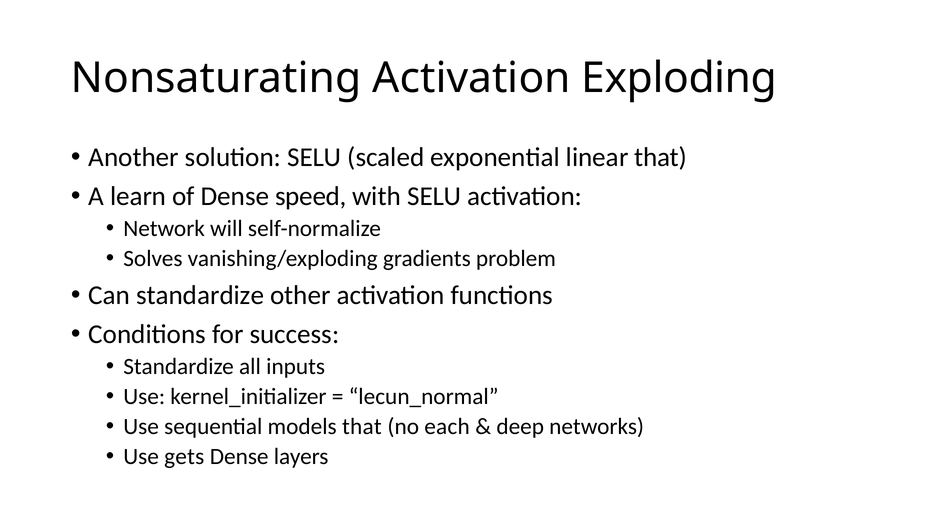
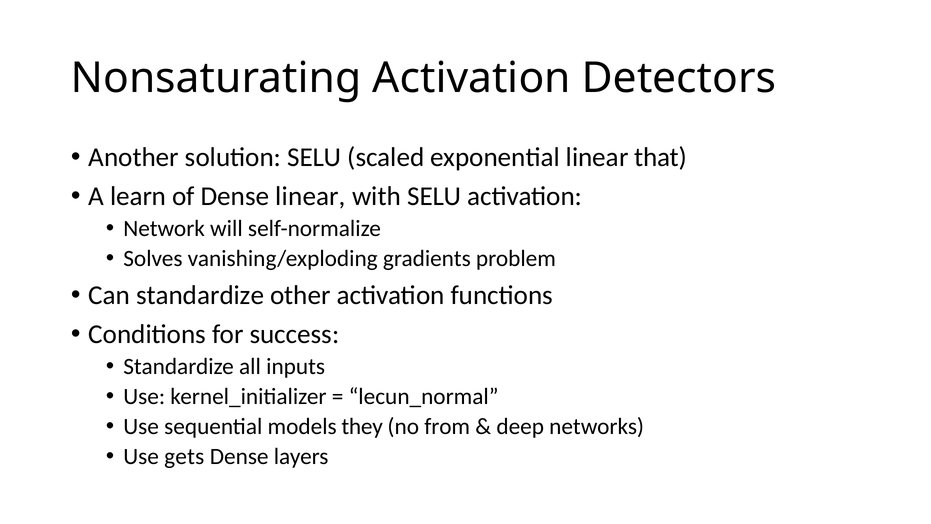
Exploding: Exploding -> Detectors
Dense speed: speed -> linear
models that: that -> they
each: each -> from
